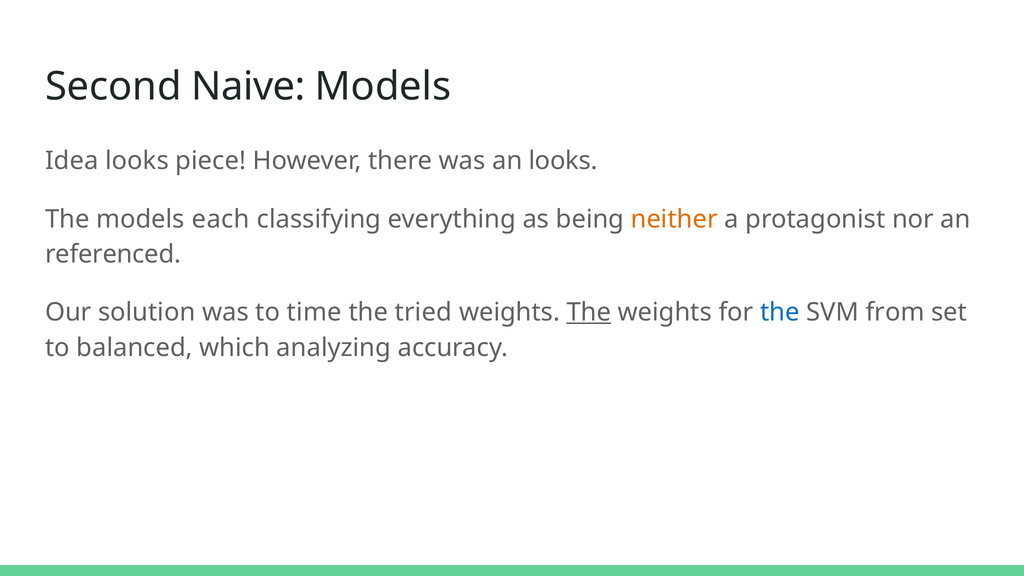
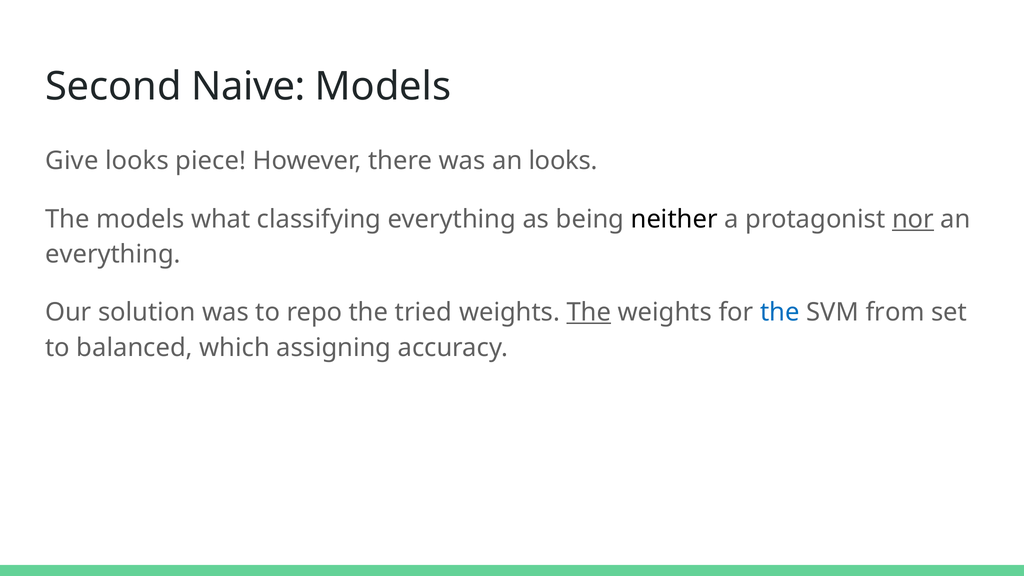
Idea: Idea -> Give
each: each -> what
neither colour: orange -> black
nor underline: none -> present
referenced at (113, 254): referenced -> everything
time: time -> repo
analyzing: analyzing -> assigning
